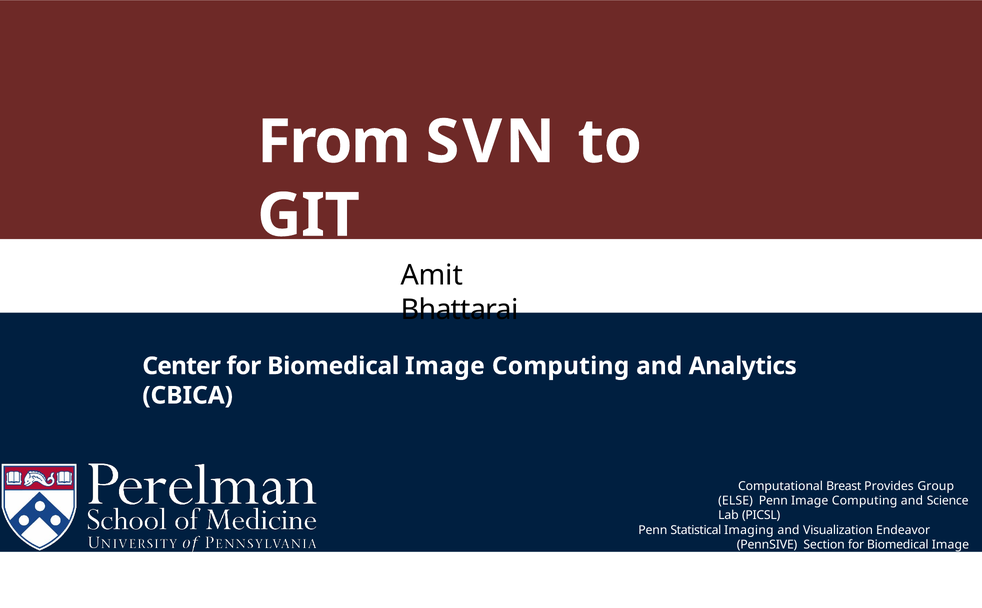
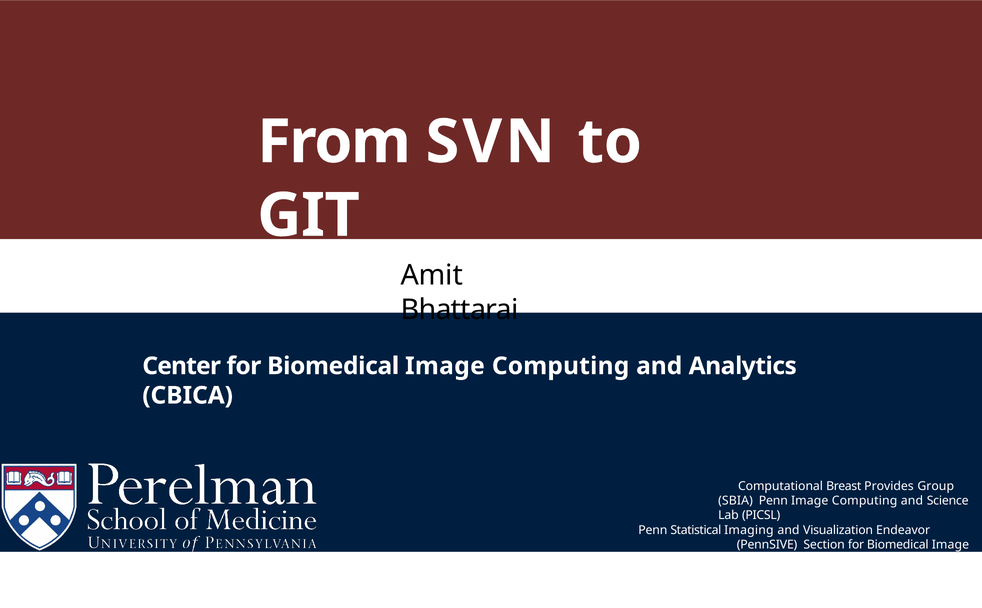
ELSE at (736, 501): ELSE -> SBIA
